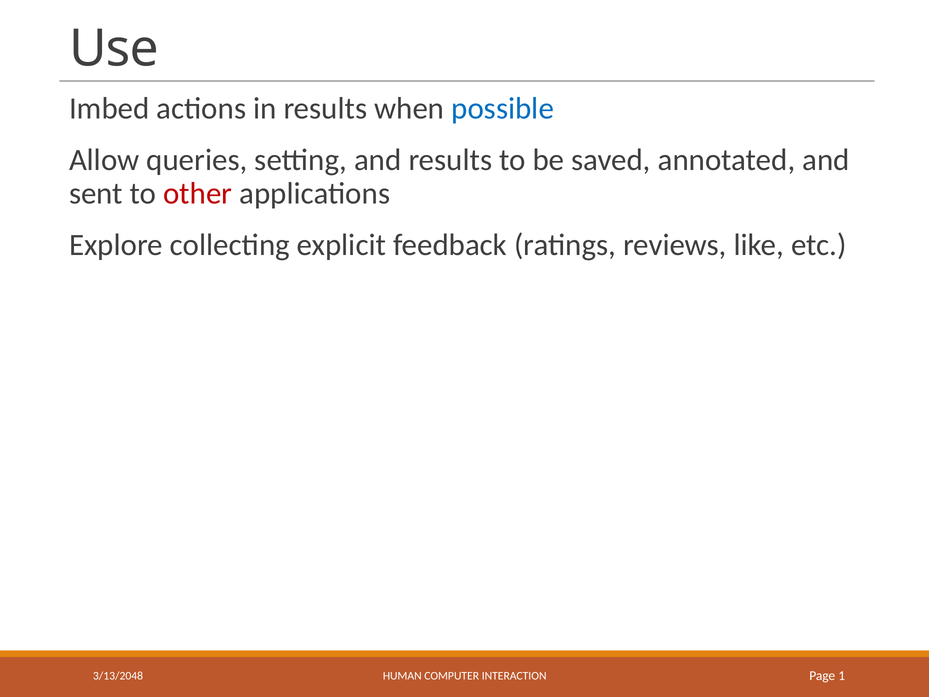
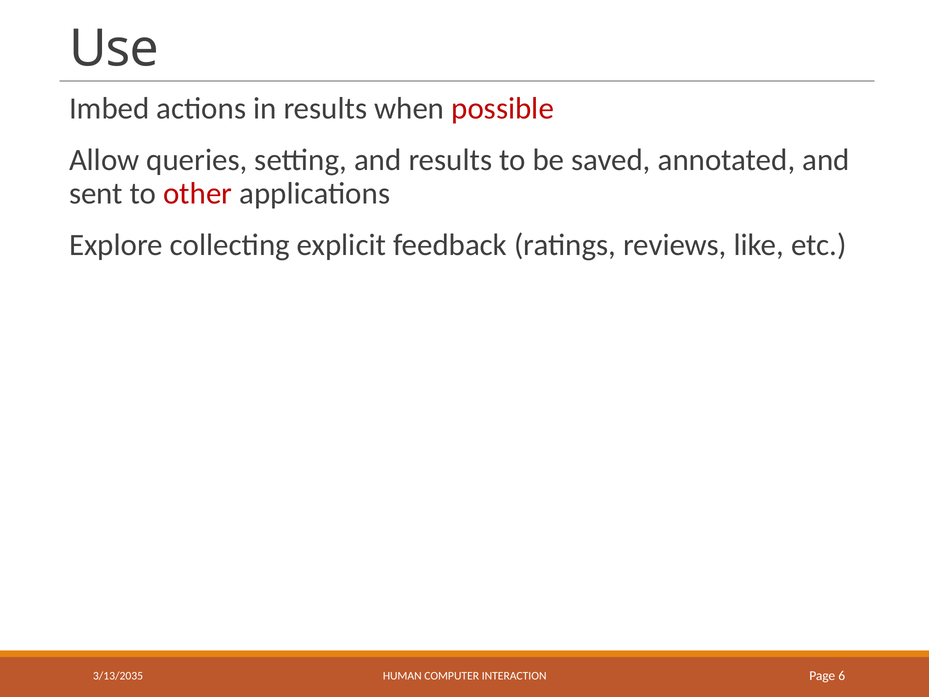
possible colour: blue -> red
3/13/2048: 3/13/2048 -> 3/13/2035
1: 1 -> 6
